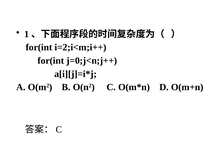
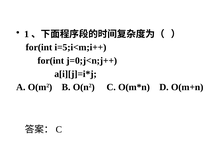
i=2;i<m;i++: i=2;i<m;i++ -> i=5;i<m;i++
